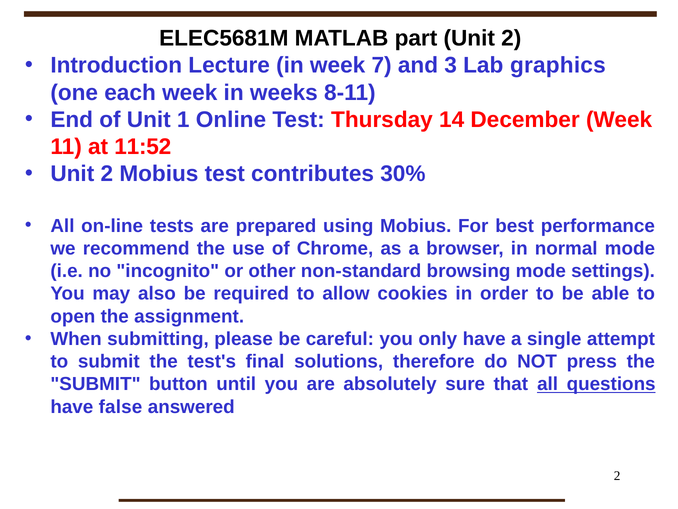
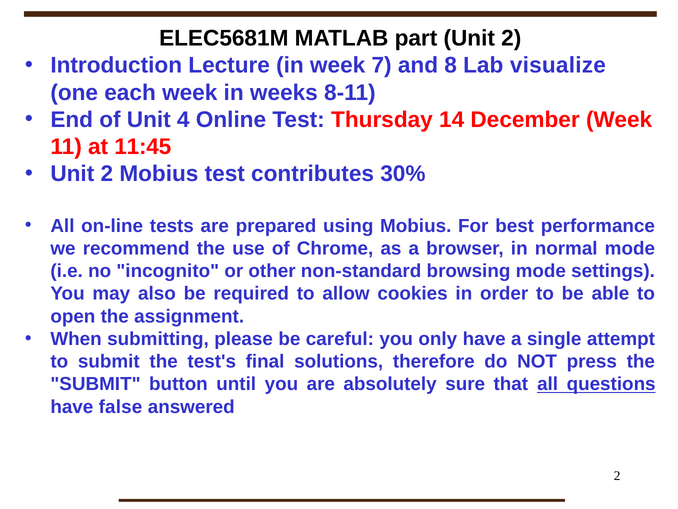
3: 3 -> 8
graphics: graphics -> visualize
1: 1 -> 4
11:52: 11:52 -> 11:45
